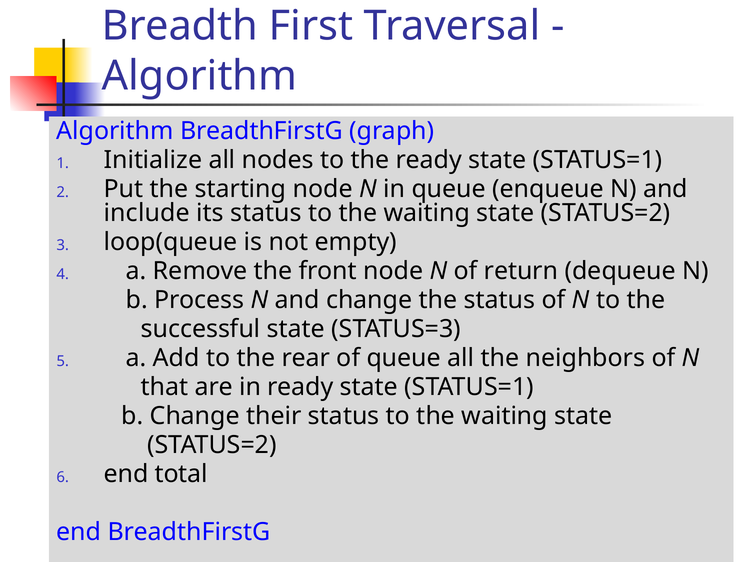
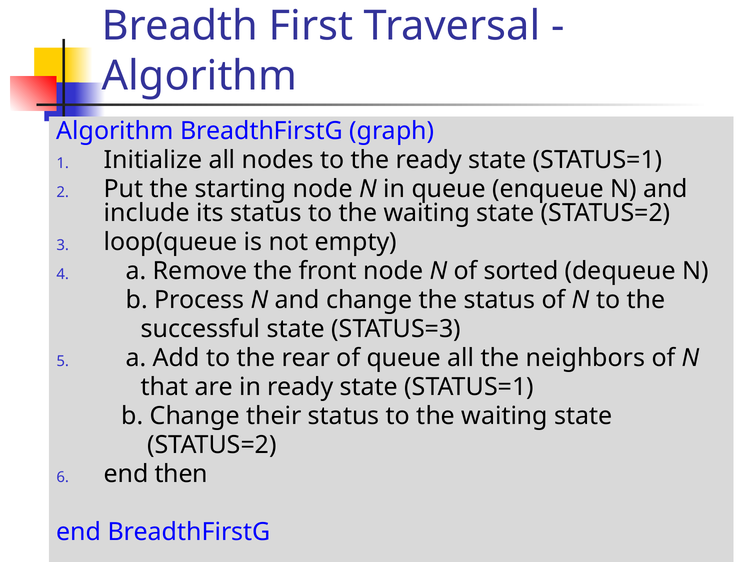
return: return -> sorted
total: total -> then
